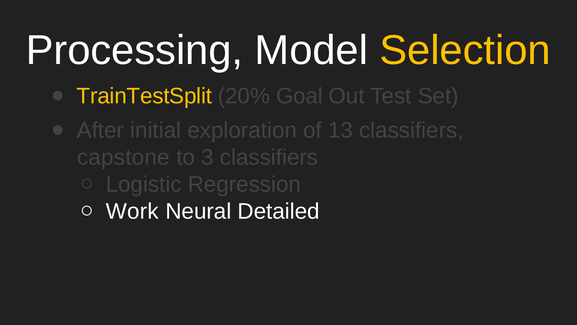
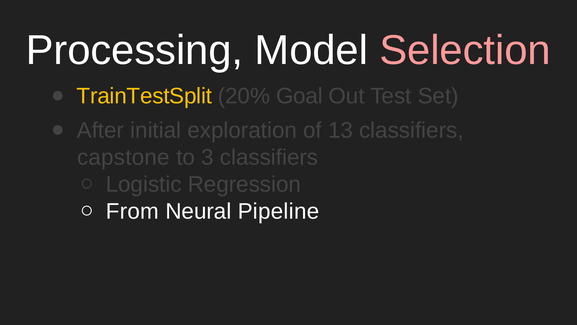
Selection colour: yellow -> pink
Work: Work -> From
Detailed: Detailed -> Pipeline
